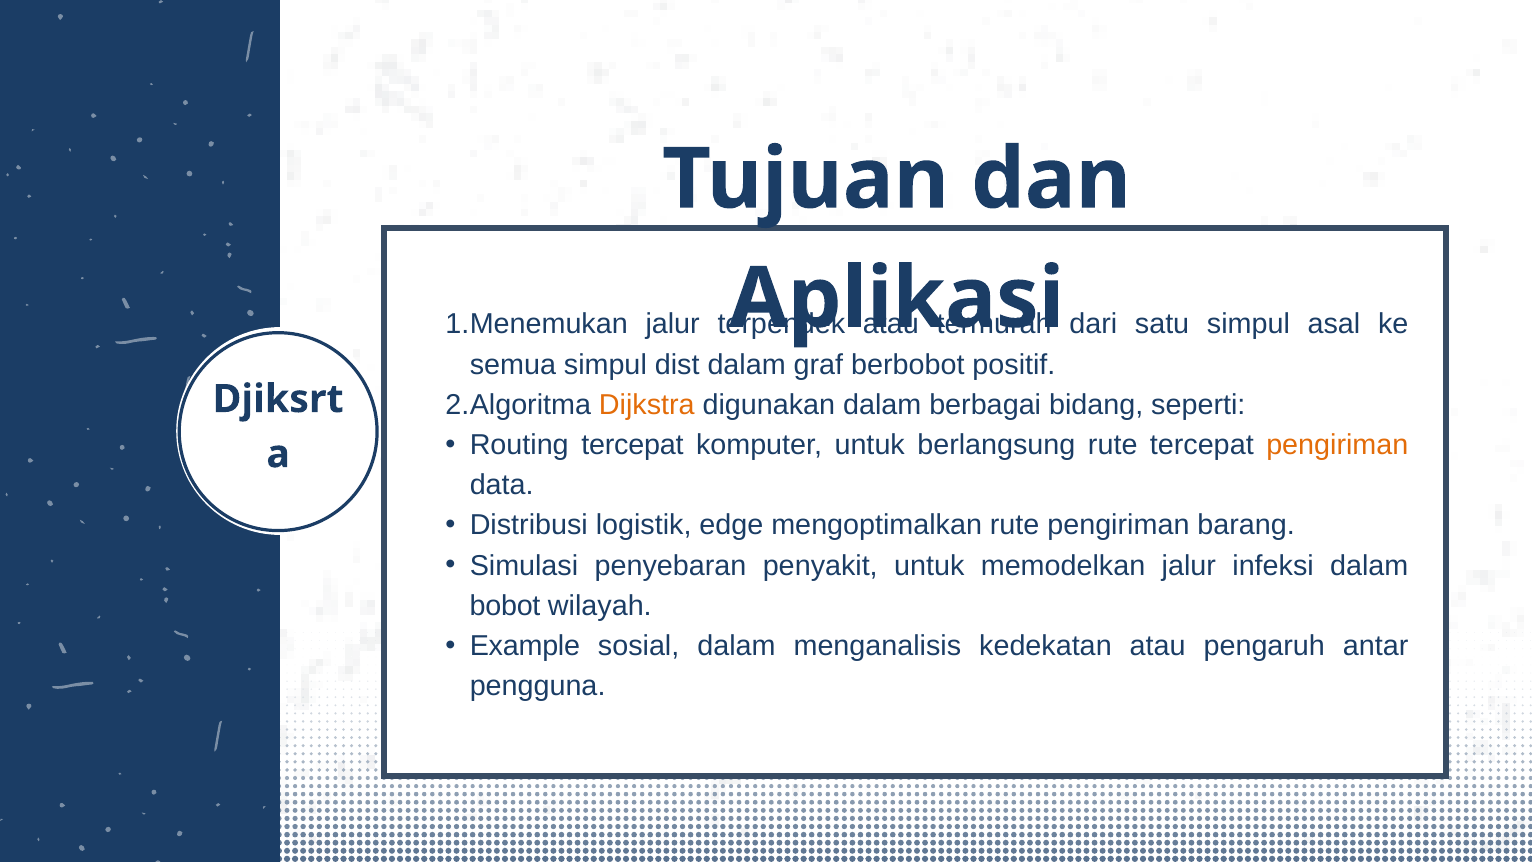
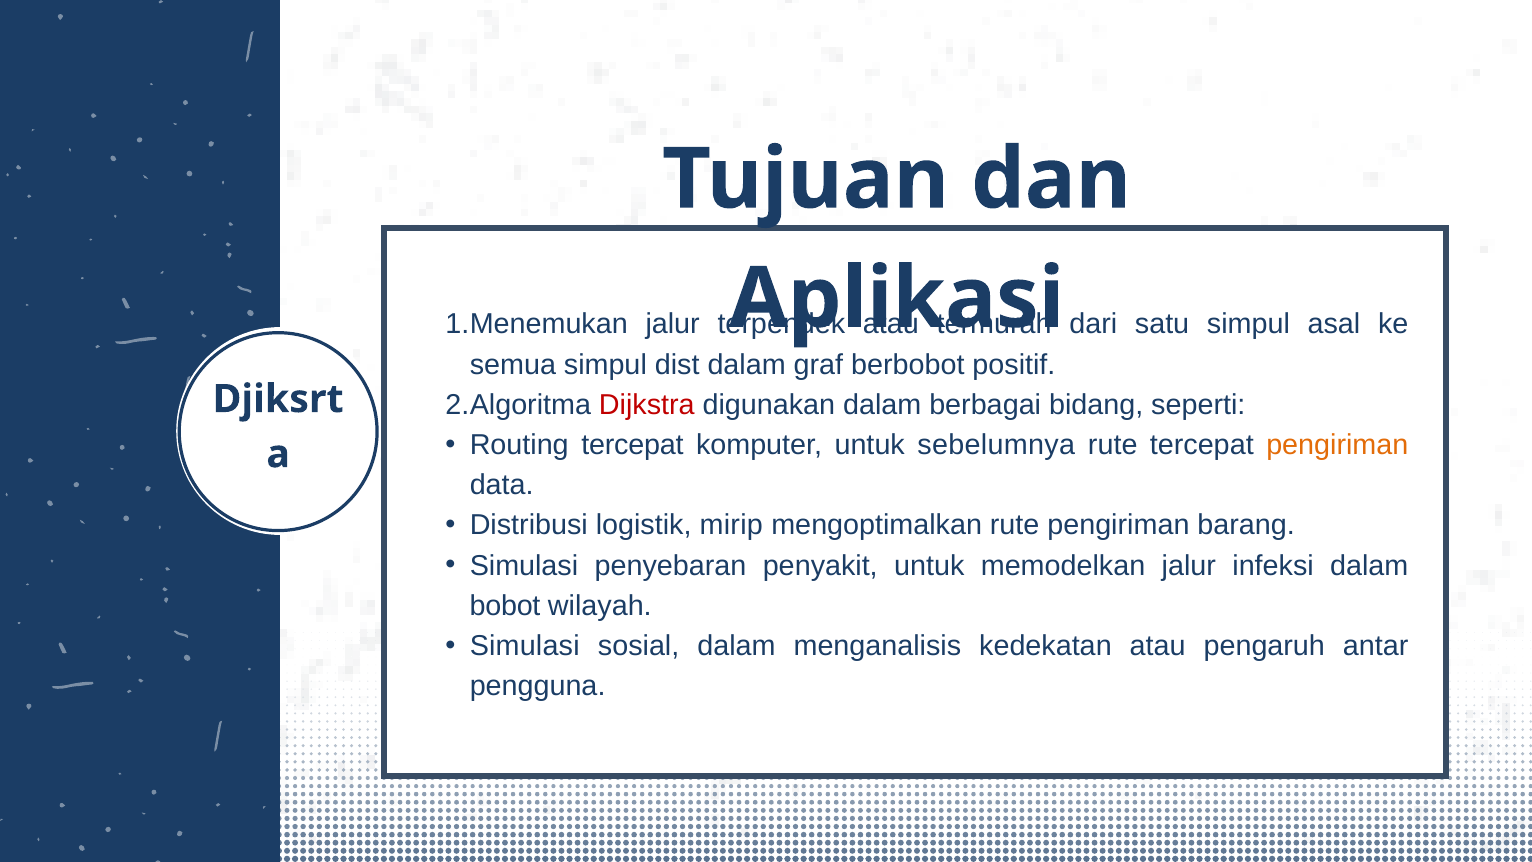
Dijkstra colour: orange -> red
berlangsung: berlangsung -> sebelumnya
edge: edge -> mirip
Example at (525, 646): Example -> Simulasi
